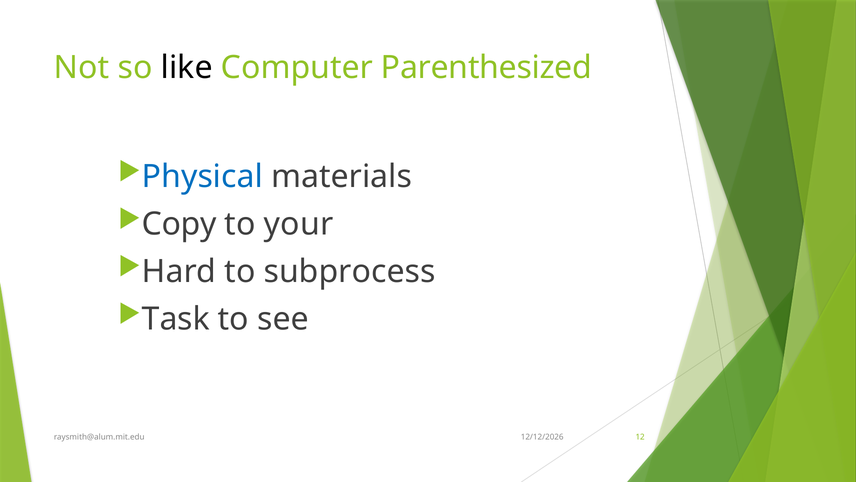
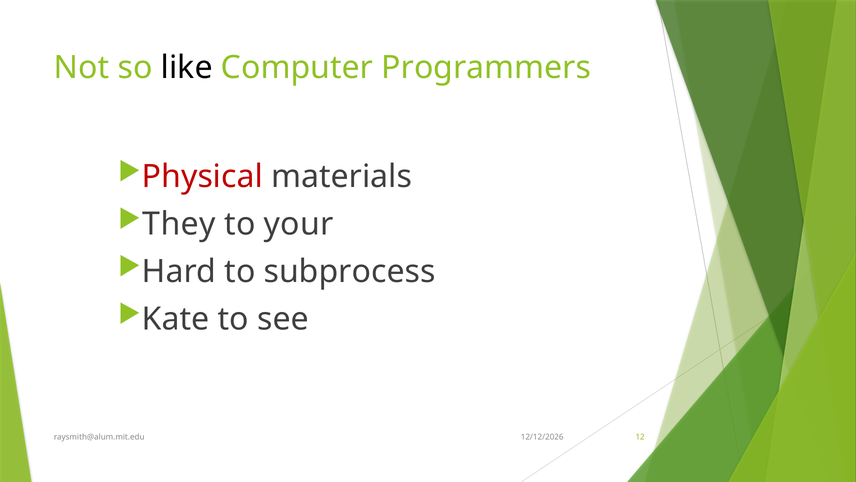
Parenthesized: Parenthesized -> Programmers
Physical colour: blue -> red
Copy: Copy -> They
Task: Task -> Kate
